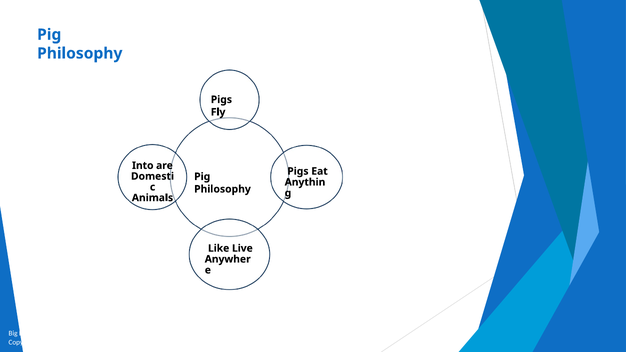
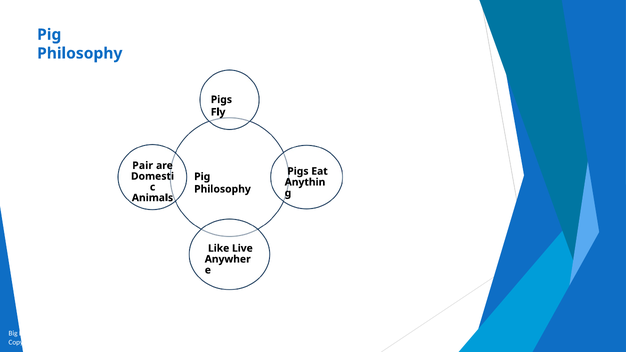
Into: Into -> Pair
